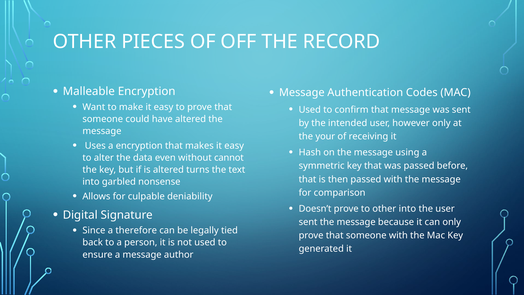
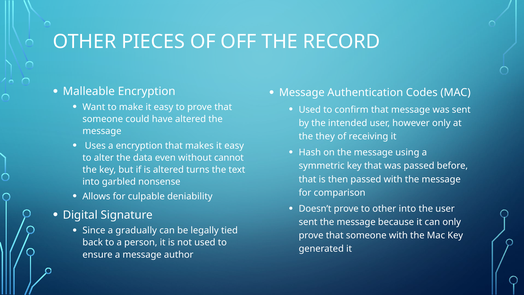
your: your -> they
therefore: therefore -> gradually
